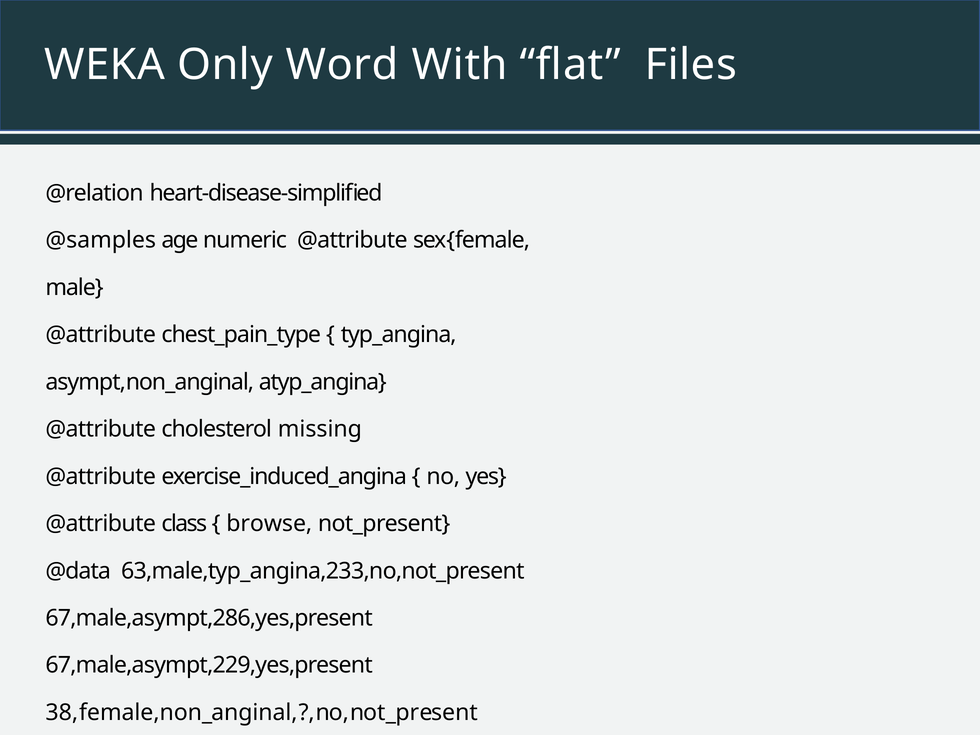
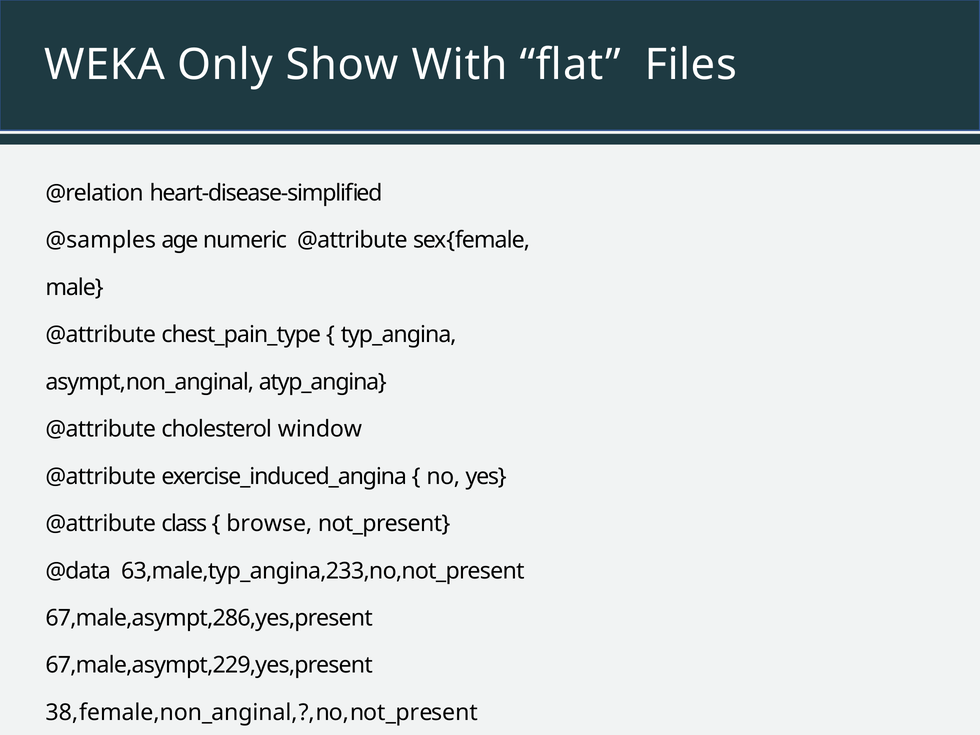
Word: Word -> Show
missing: missing -> window
